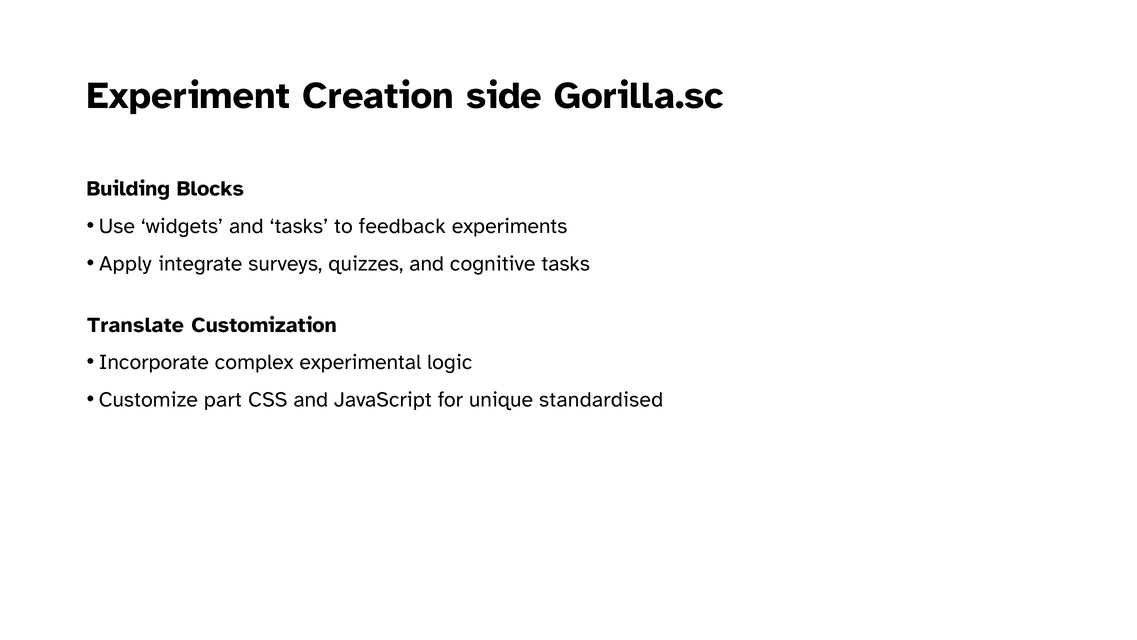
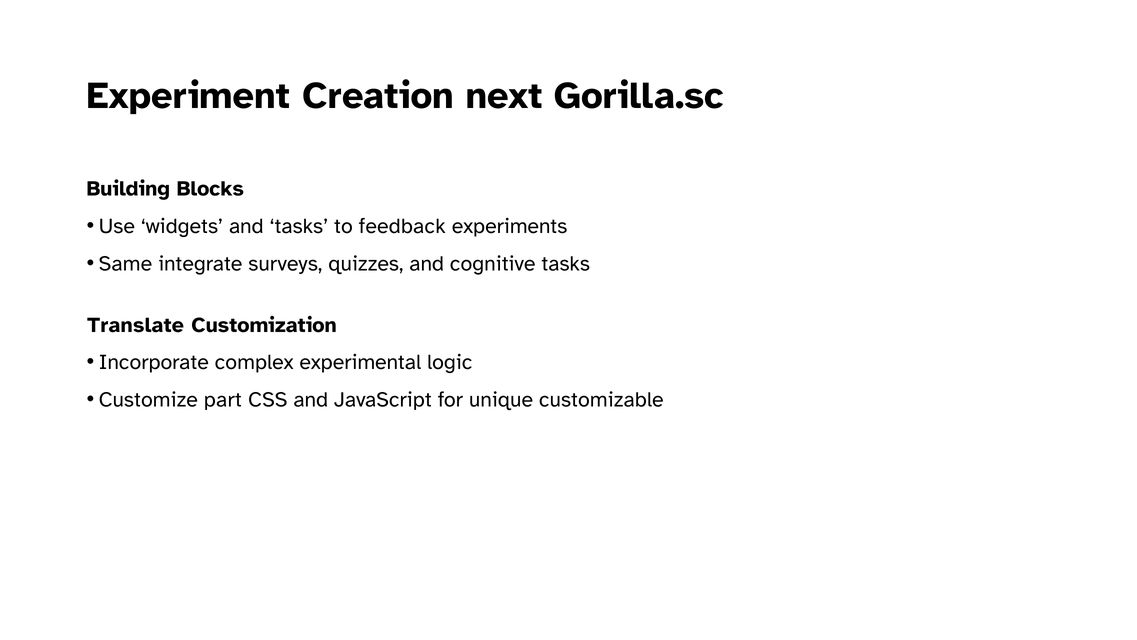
side: side -> next
Apply: Apply -> Same
standardised: standardised -> customizable
